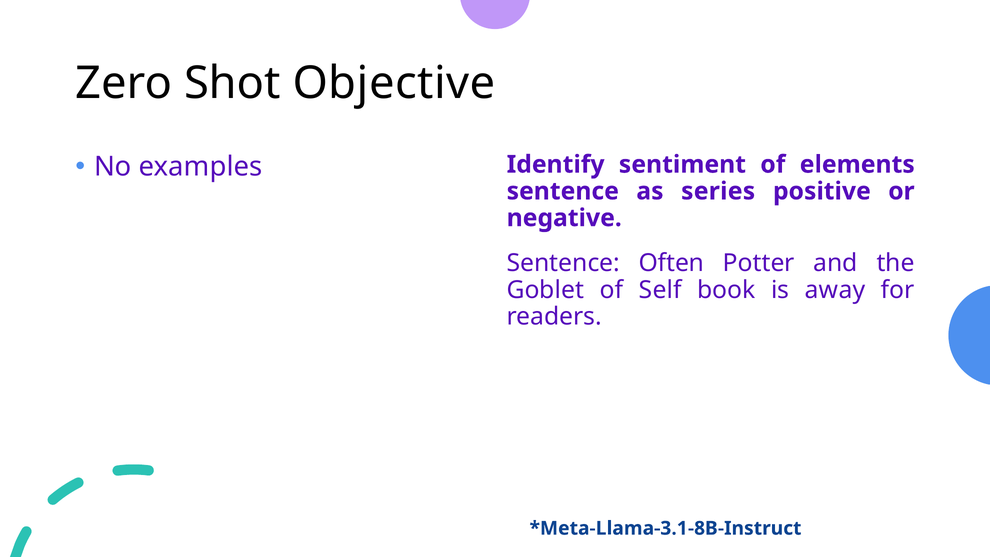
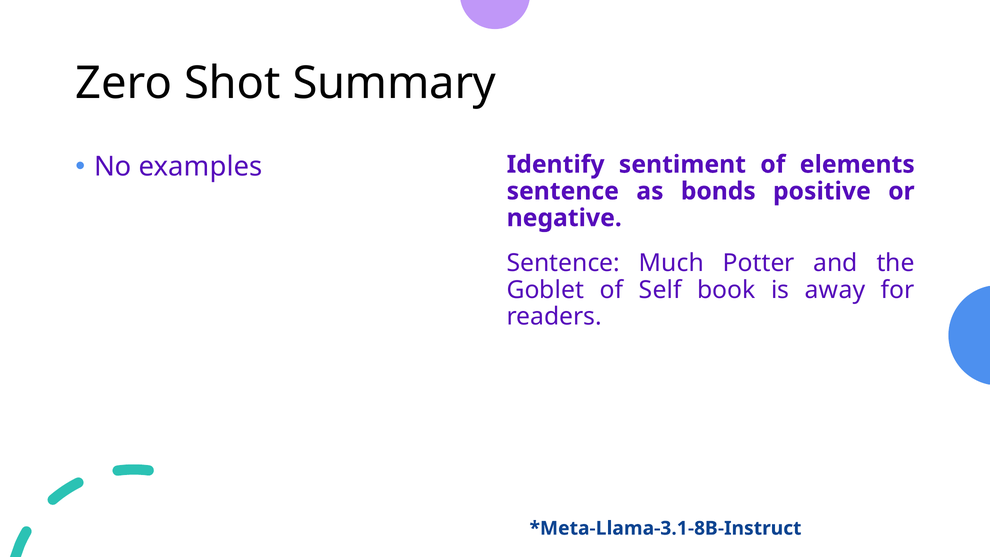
Objective: Objective -> Summary
series: series -> bonds
Often: Often -> Much
